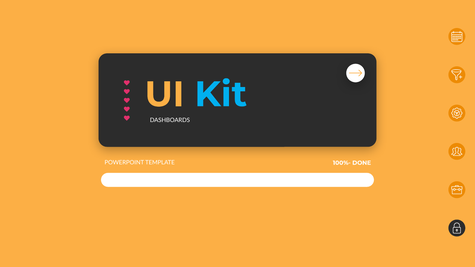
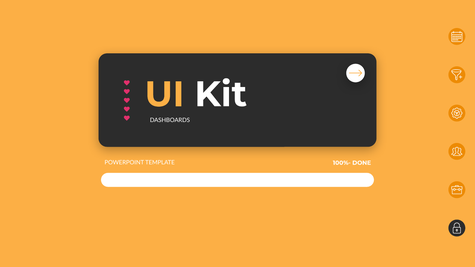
Kit colour: light blue -> white
